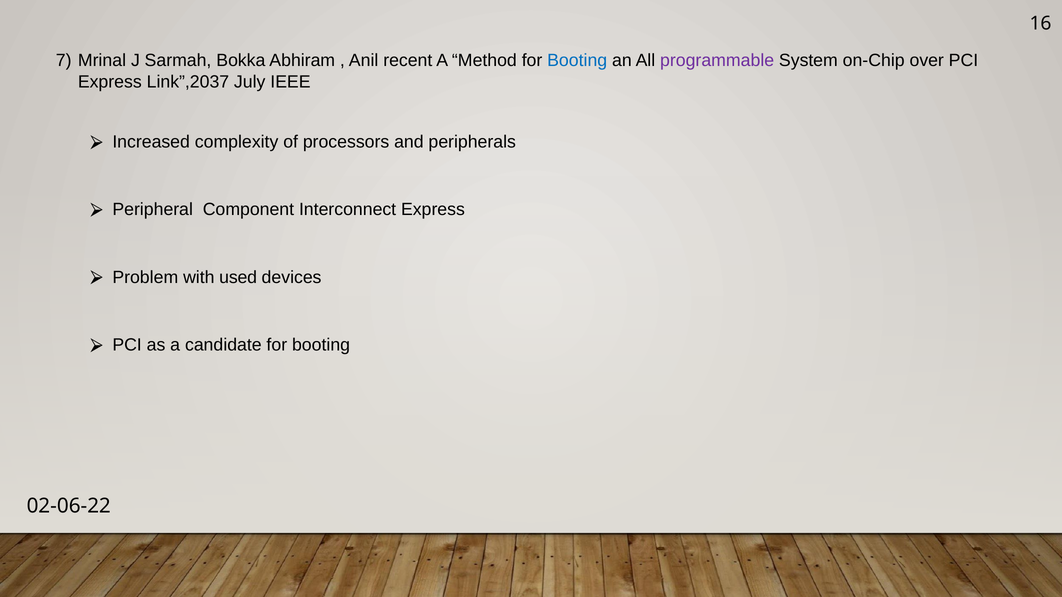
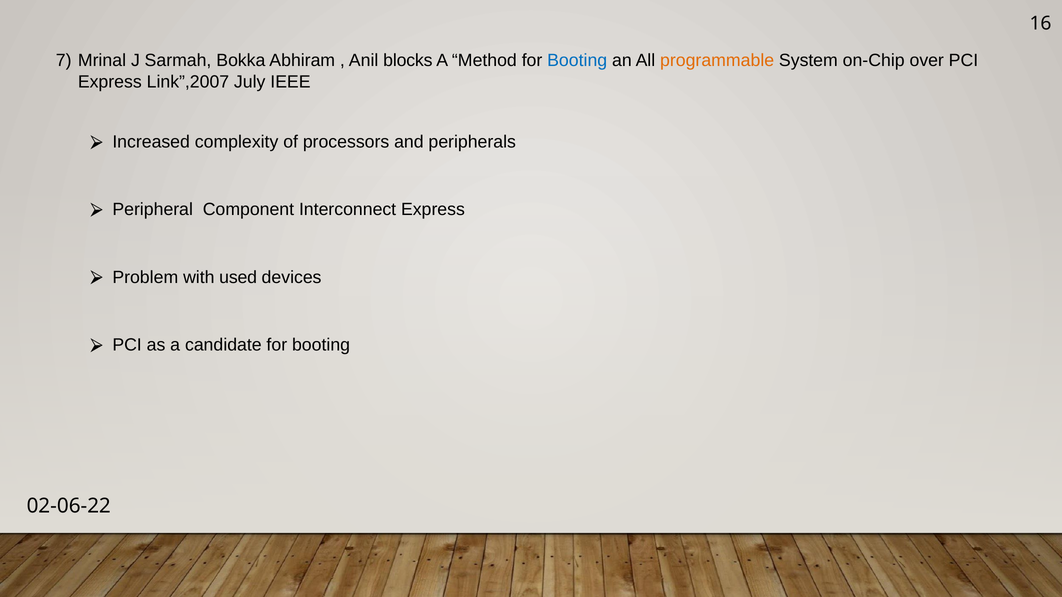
recent: recent -> blocks
programmable colour: purple -> orange
Link”,2037: Link”,2037 -> Link”,2007
